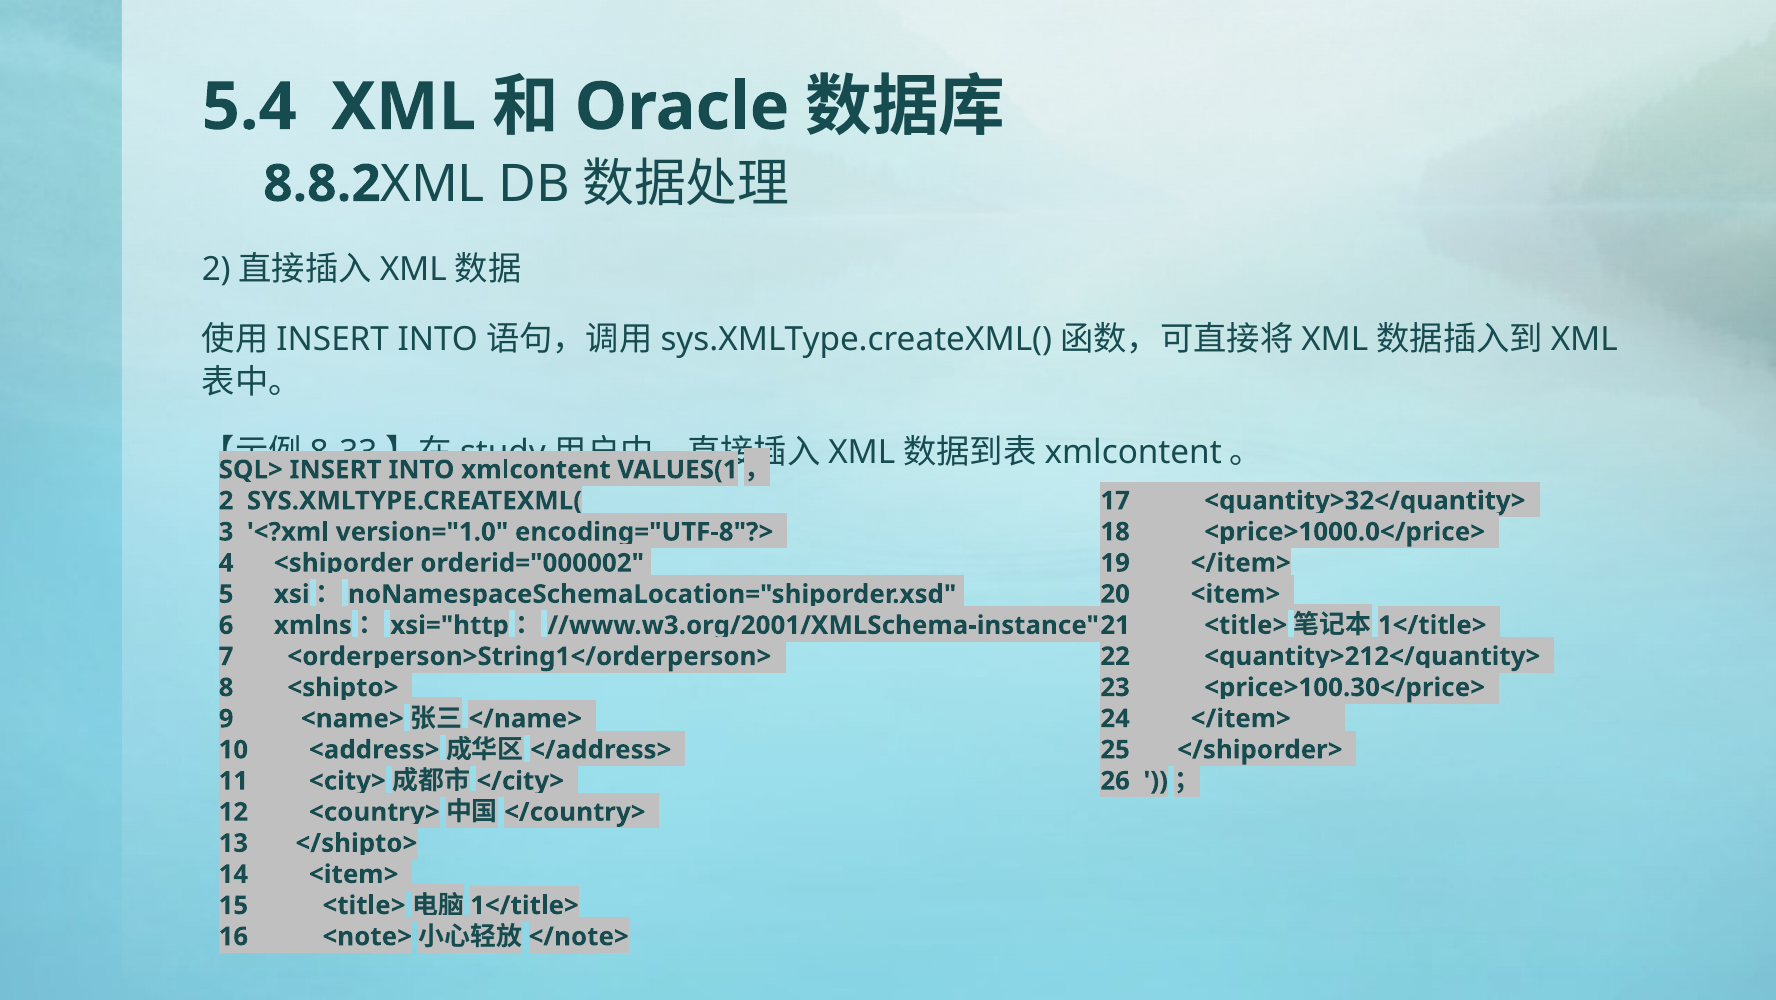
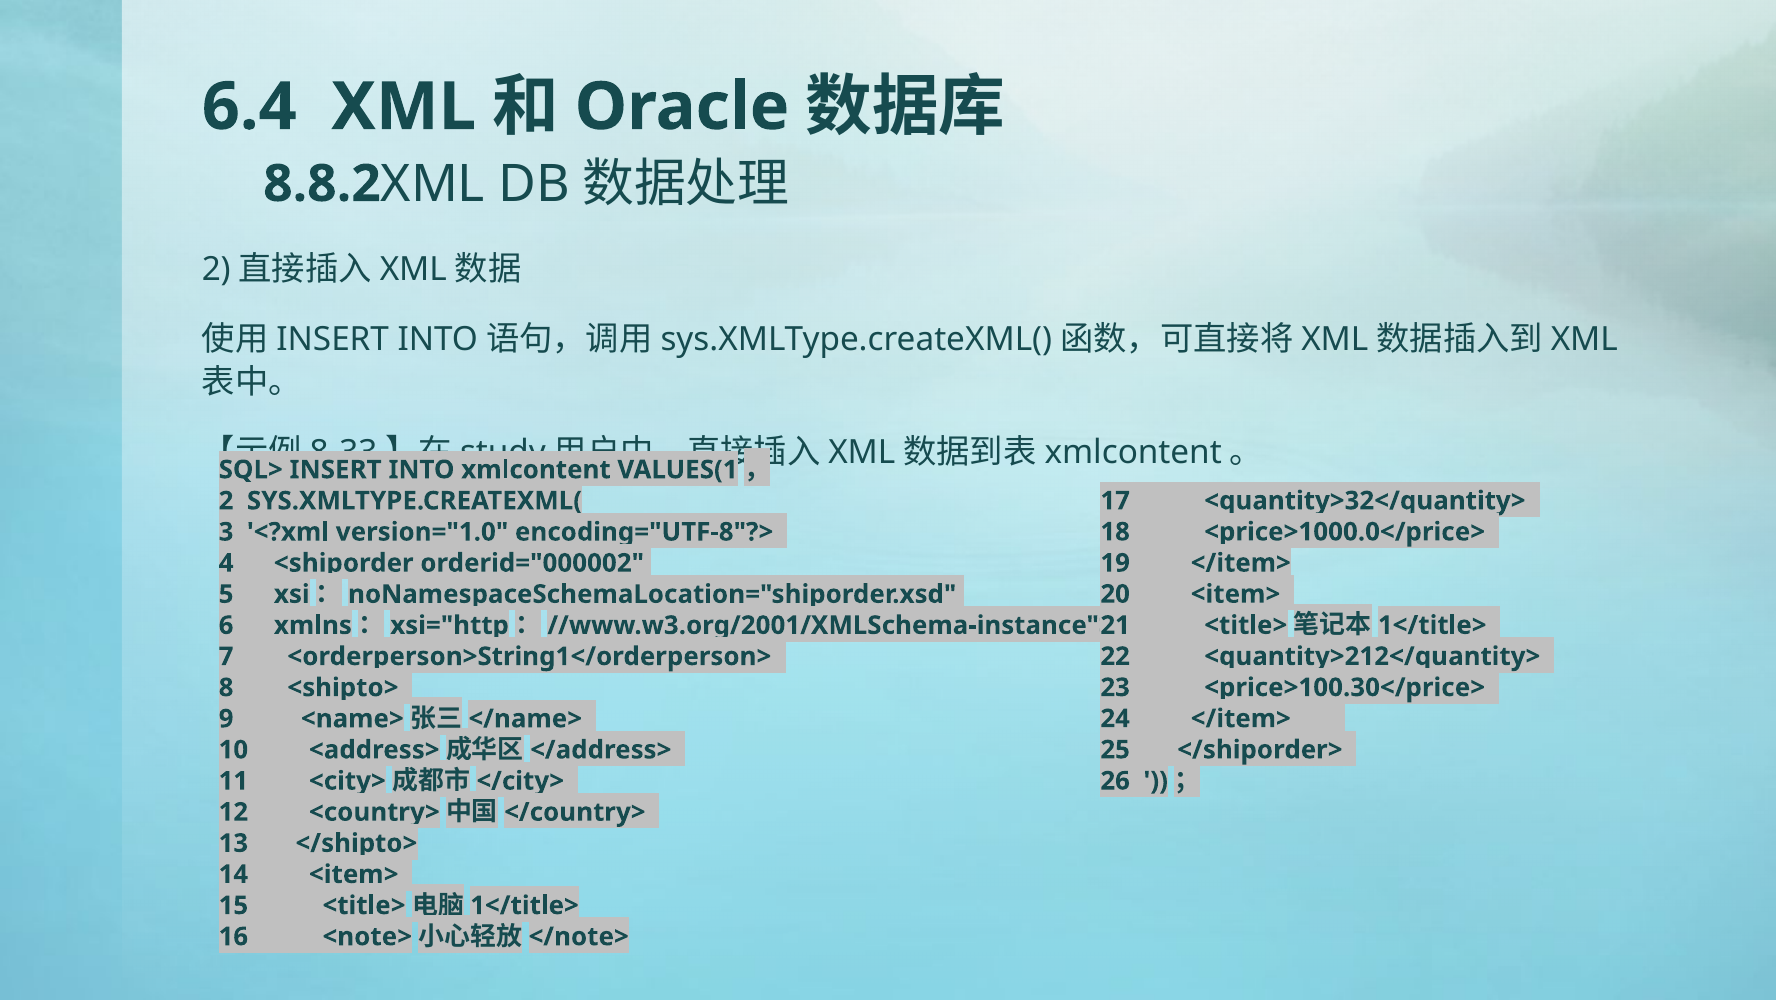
5.4: 5.4 -> 6.4
